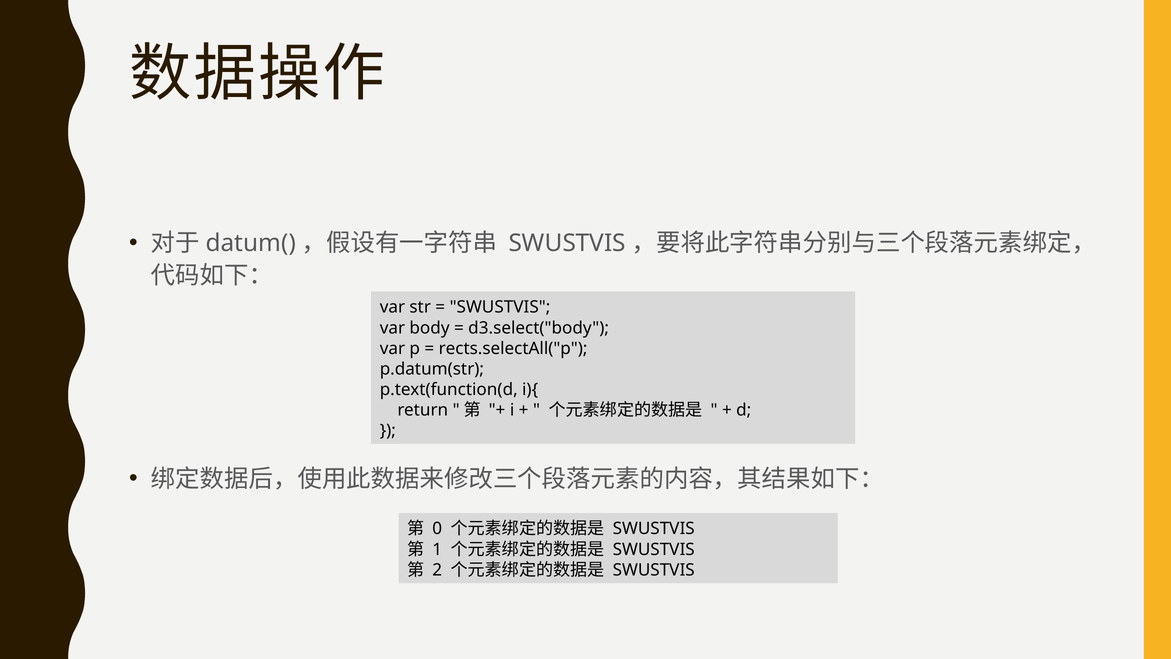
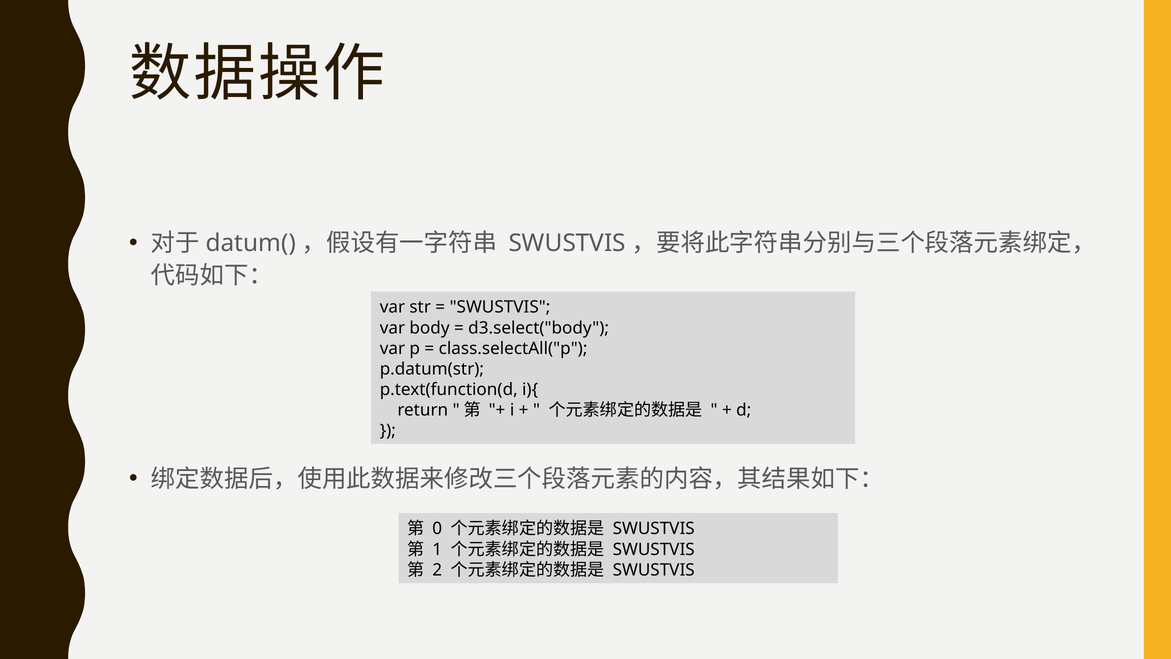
rects.selectAll("p: rects.selectAll("p -> class.selectAll("p
